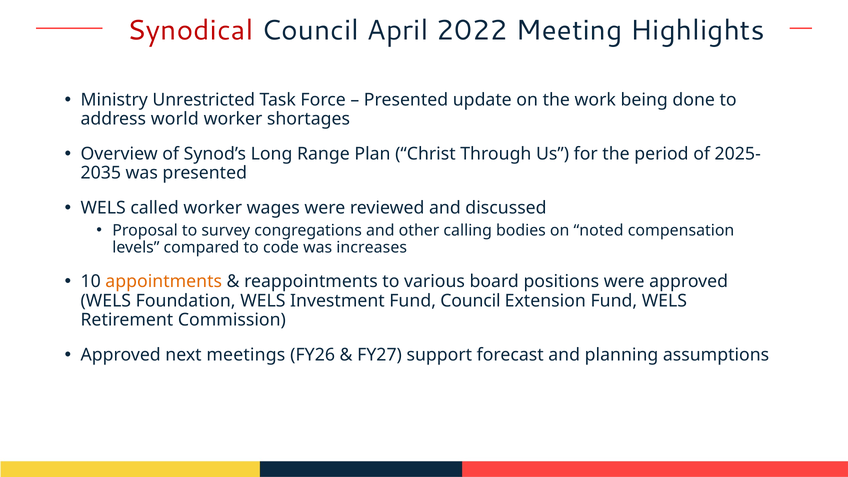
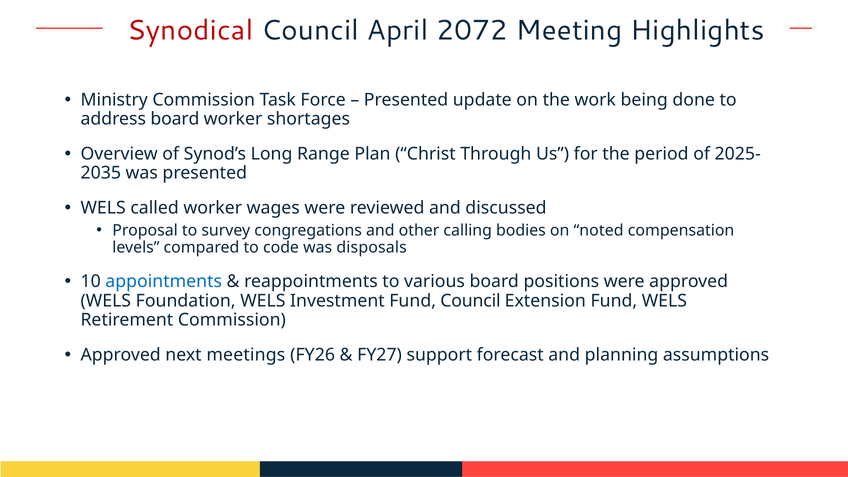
2022: 2022 -> 2072
Ministry Unrestricted: Unrestricted -> Commission
address world: world -> board
increases: increases -> disposals
appointments colour: orange -> blue
